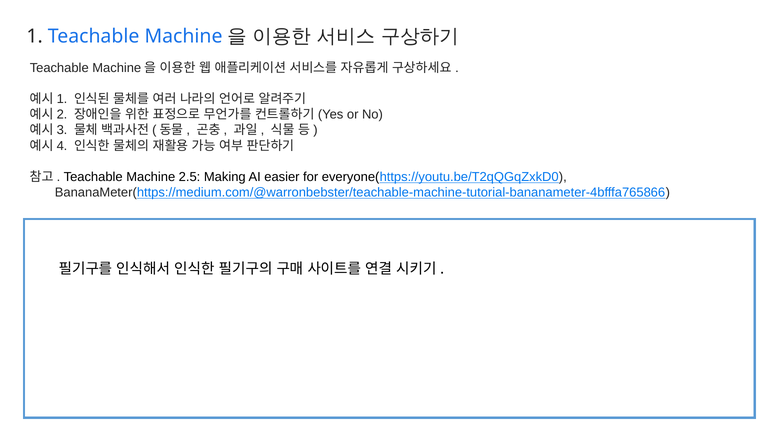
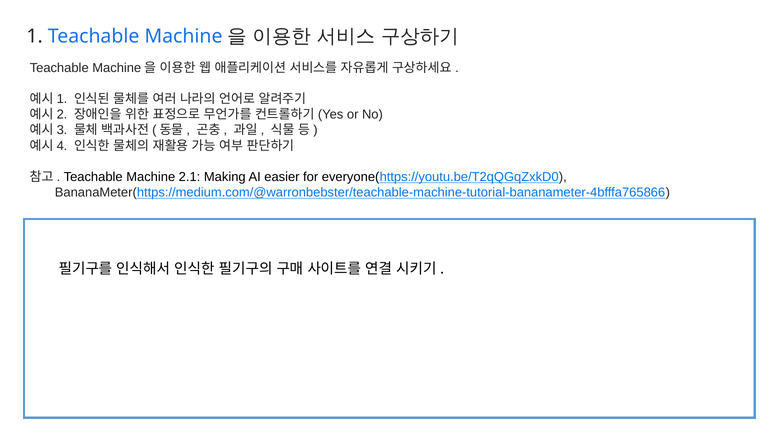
2.5: 2.5 -> 2.1
